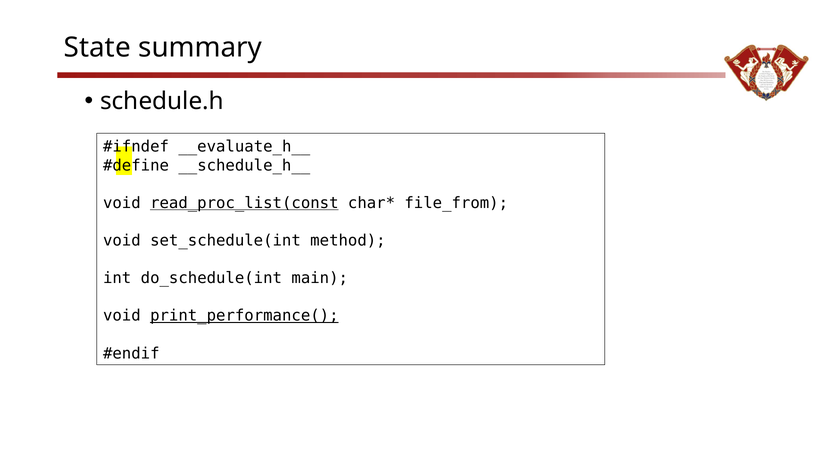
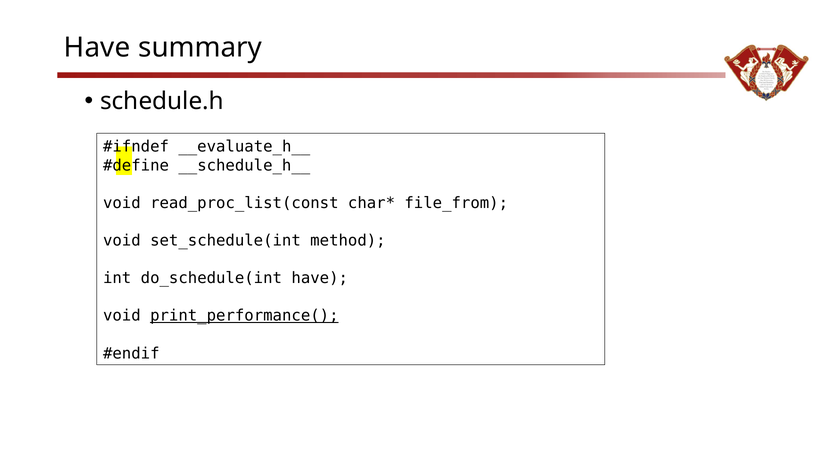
State at (97, 48): State -> Have
read_proc_list(const underline: present -> none
do_schedule(int main: main -> have
